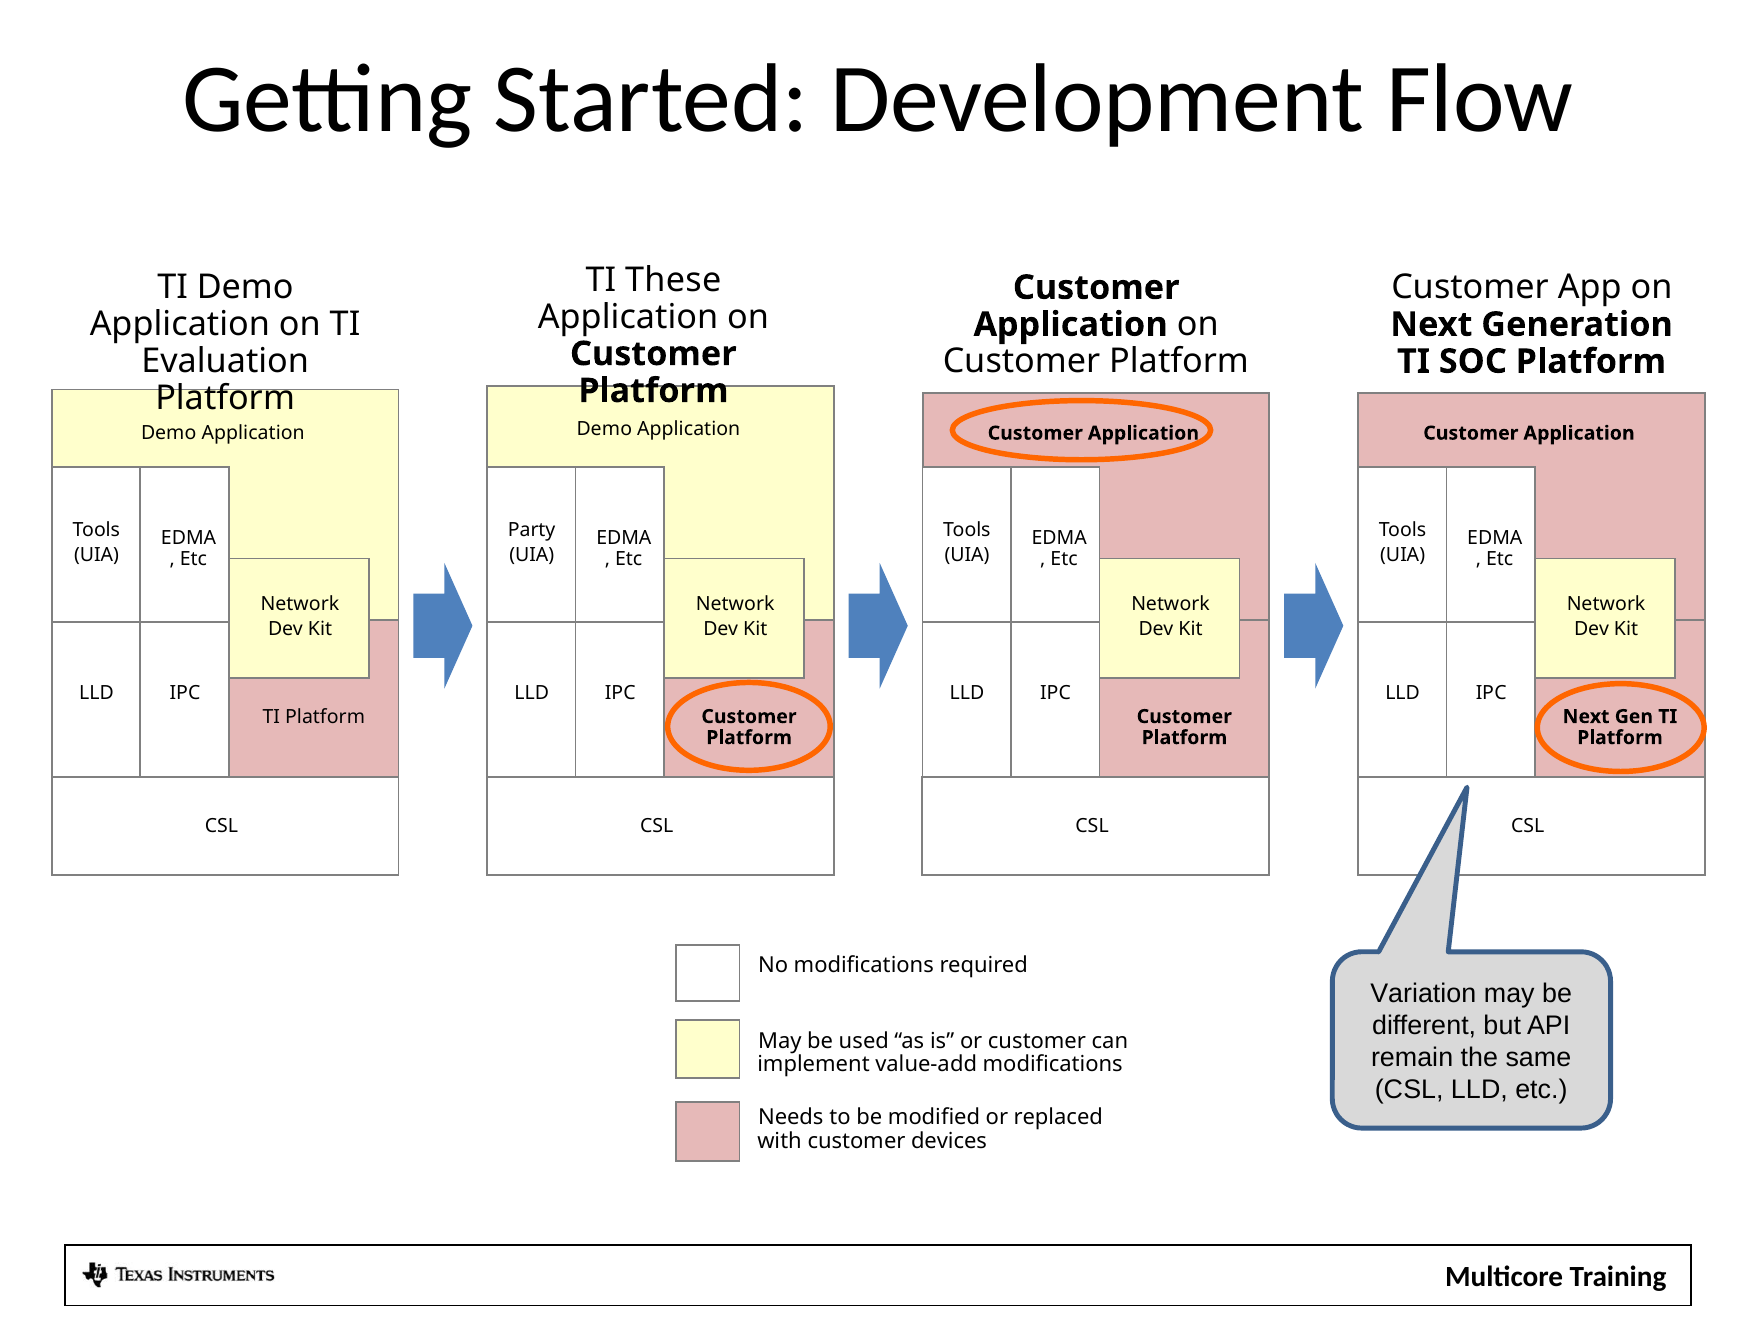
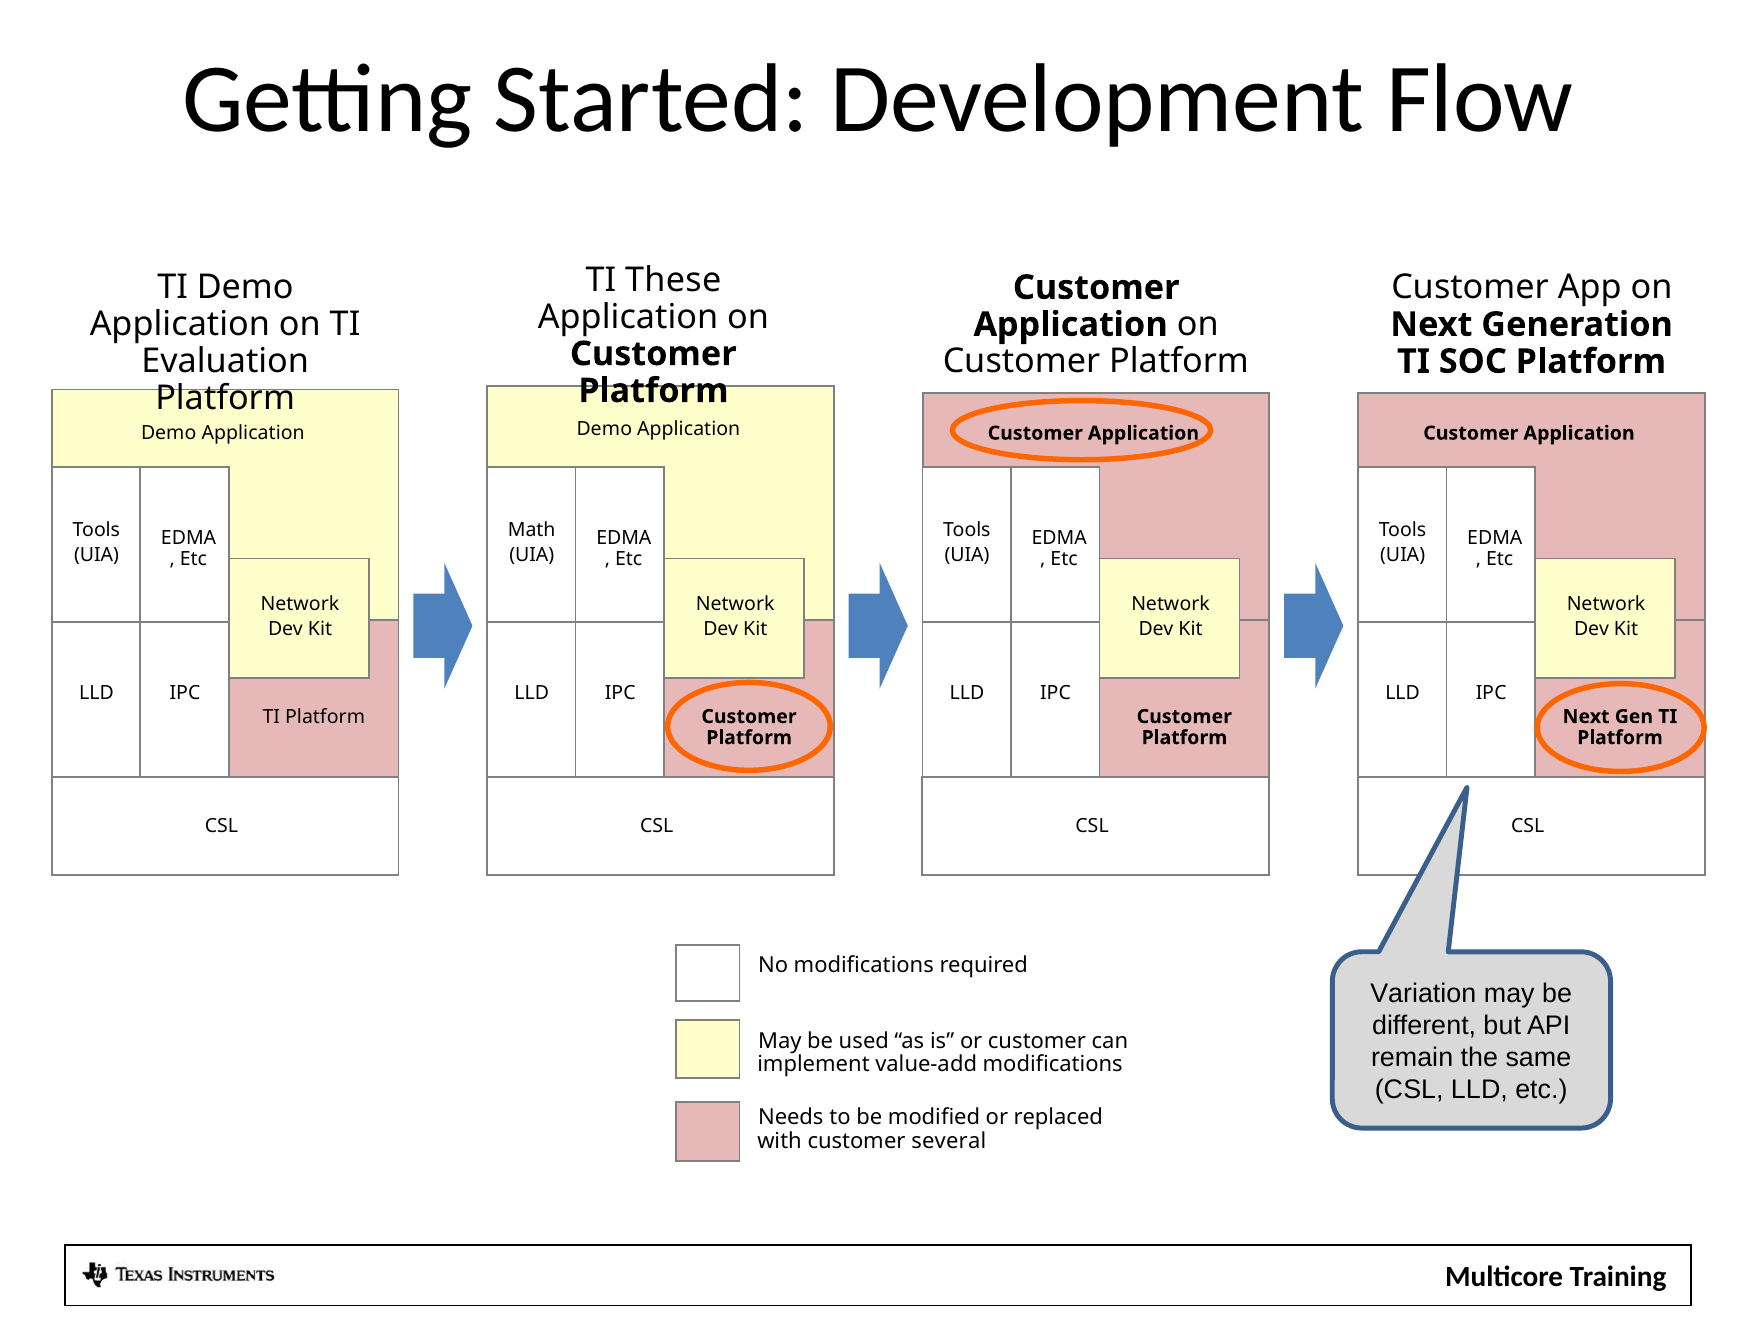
Party: Party -> Math
devices: devices -> several
